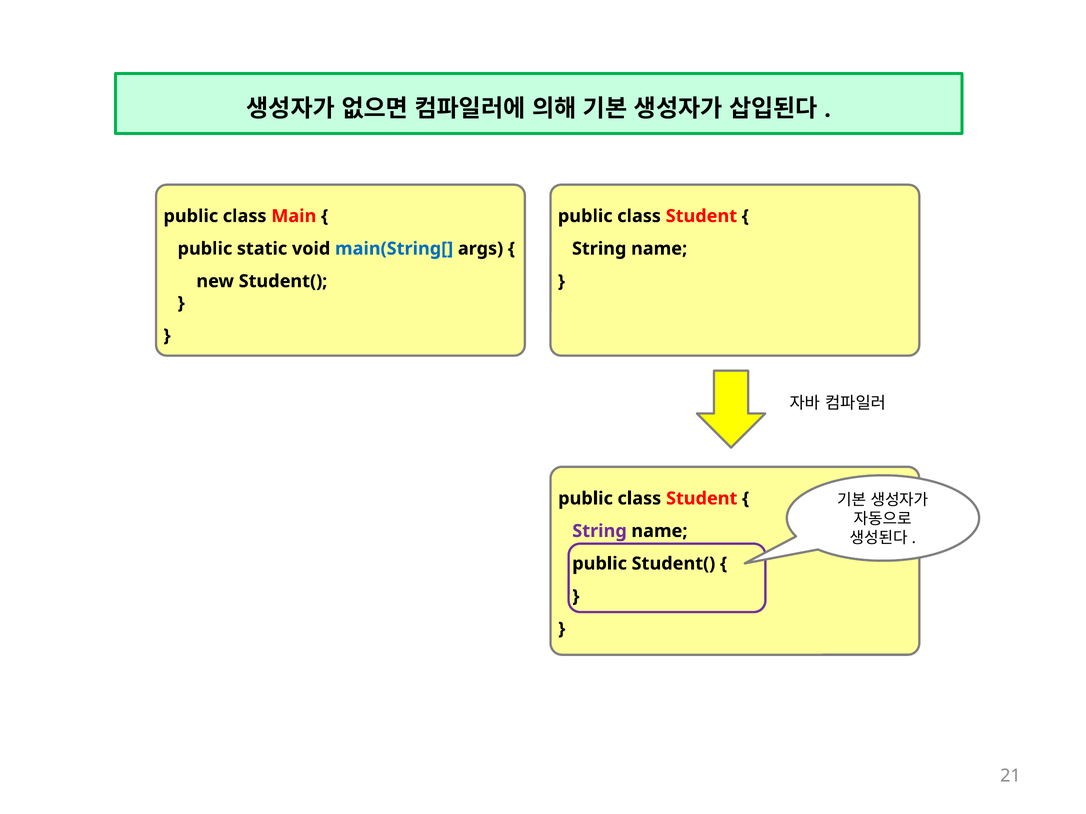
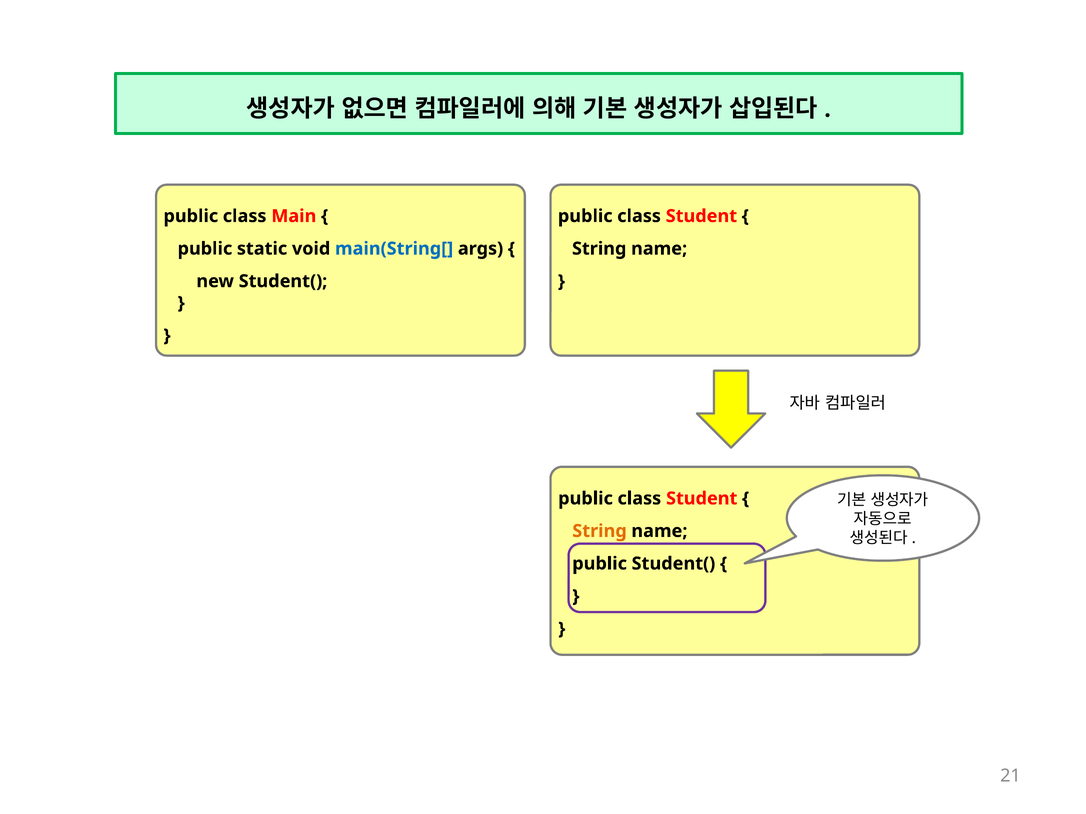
String at (600, 531) colour: purple -> orange
